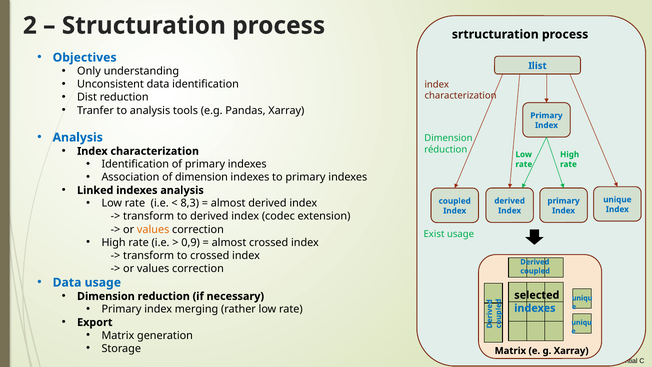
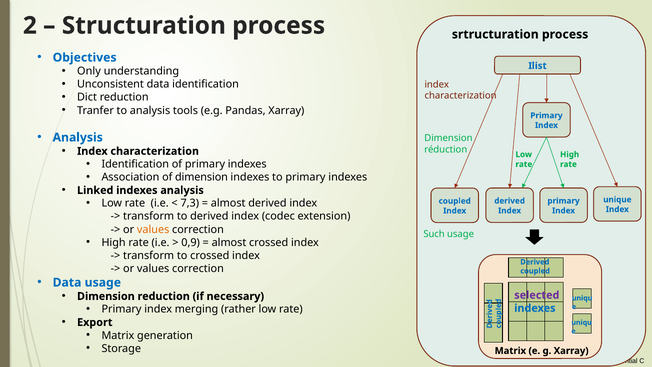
Dist: Dist -> Dict
8,3: 8,3 -> 7,3
Exist: Exist -> Such
selected colour: black -> purple
